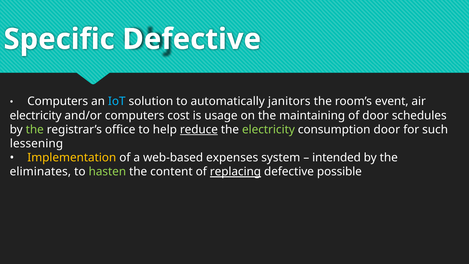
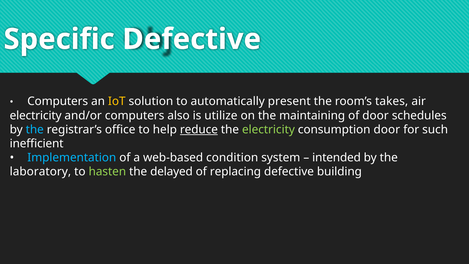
IoT colour: light blue -> yellow
janitors: janitors -> present
event: event -> takes
cost: cost -> also
usage: usage -> utilize
the at (35, 129) colour: light green -> light blue
lessening: lessening -> inefficient
Implementation colour: yellow -> light blue
expenses: expenses -> condition
eliminates: eliminates -> laboratory
content: content -> delayed
replacing underline: present -> none
possible: possible -> building
